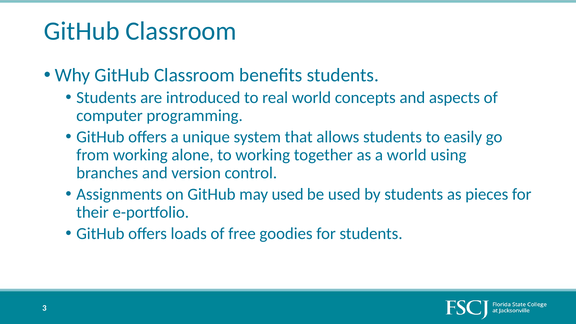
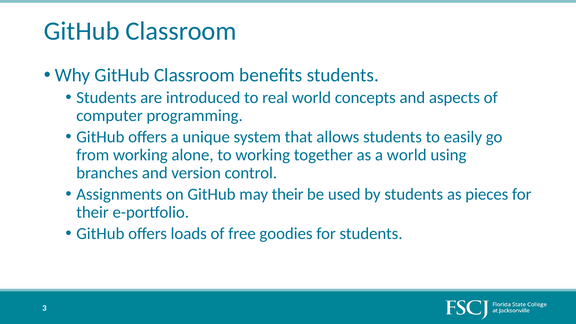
may used: used -> their
